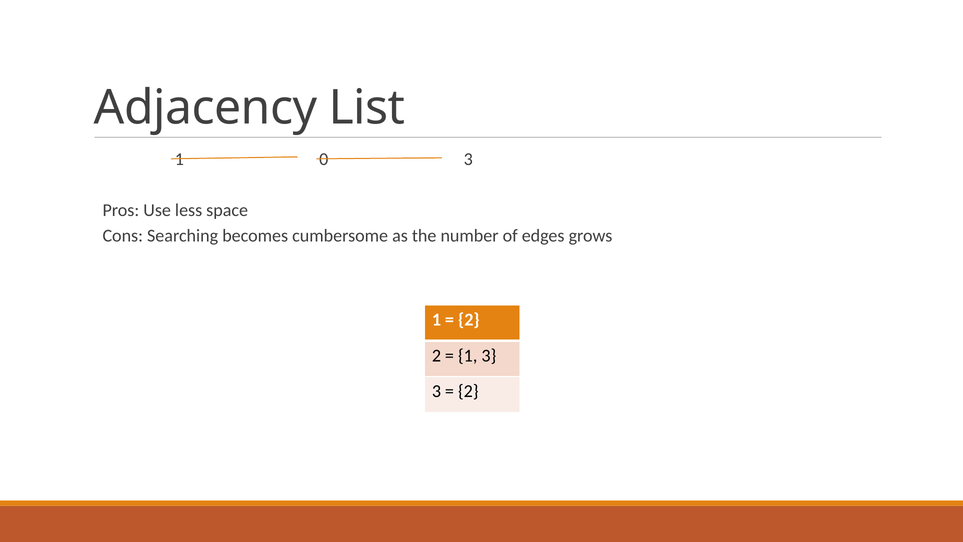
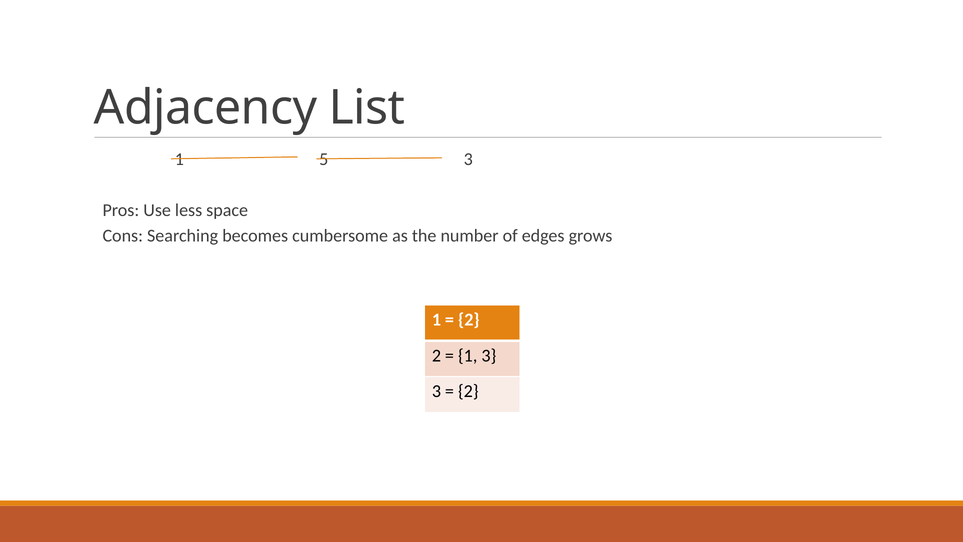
0: 0 -> 5
